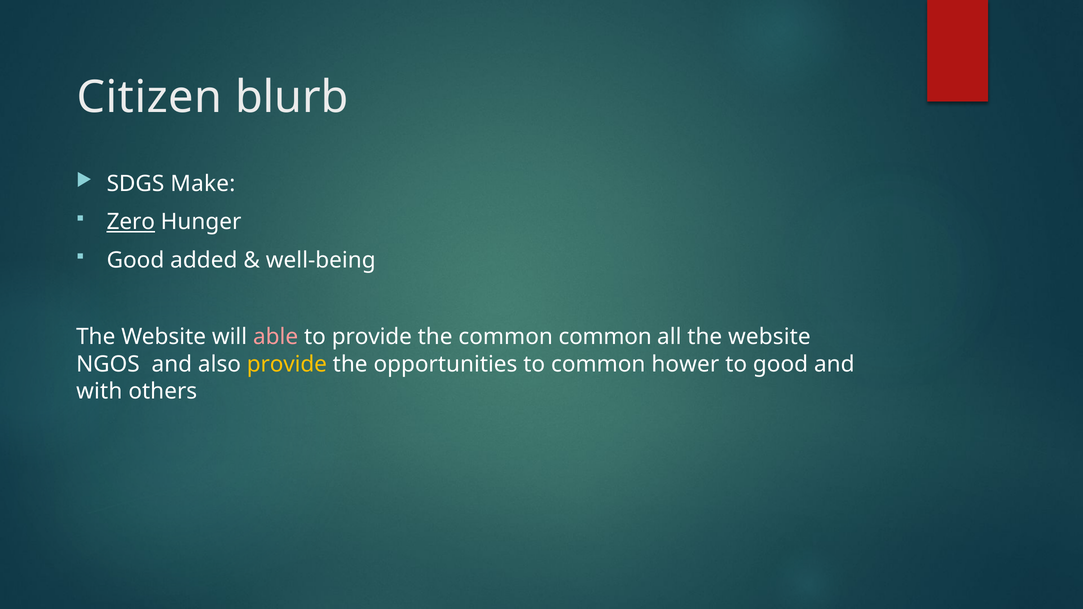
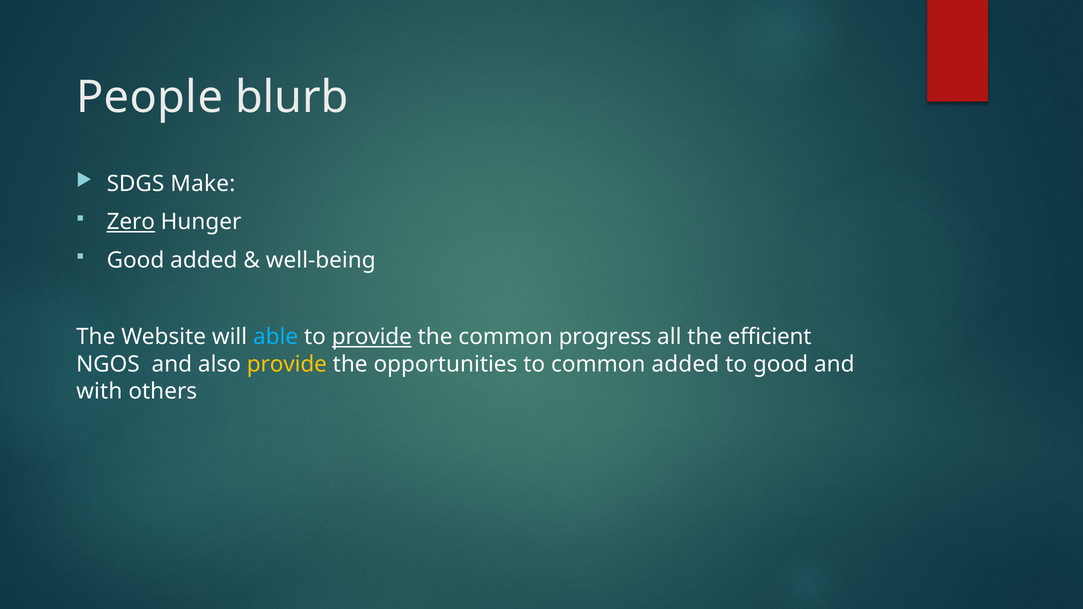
Citizen: Citizen -> People
able colour: pink -> light blue
provide at (372, 337) underline: none -> present
common common: common -> progress
all the website: website -> efficient
common hower: hower -> added
